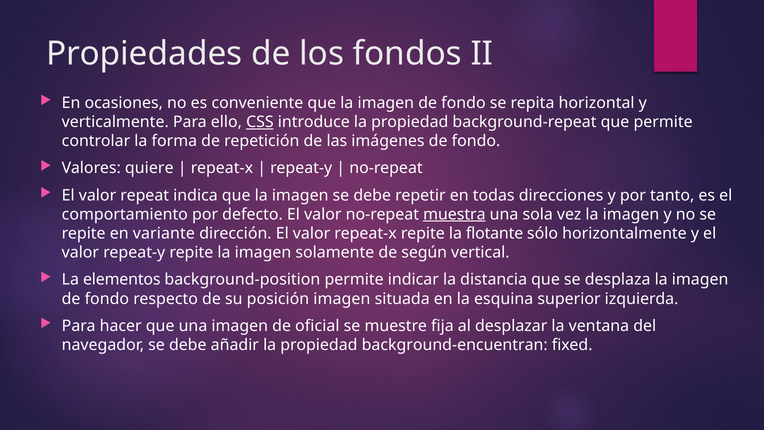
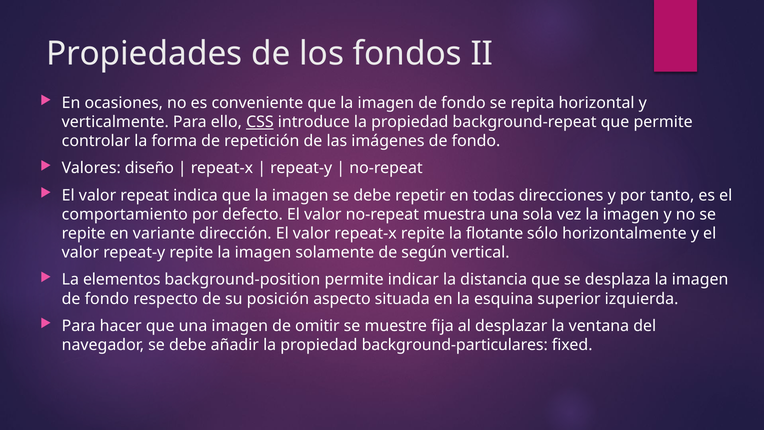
quiere: quiere -> diseño
muestra underline: present -> none
posición imagen: imagen -> aspecto
oficial: oficial -> omitir
background-encuentran: background-encuentran -> background-particulares
